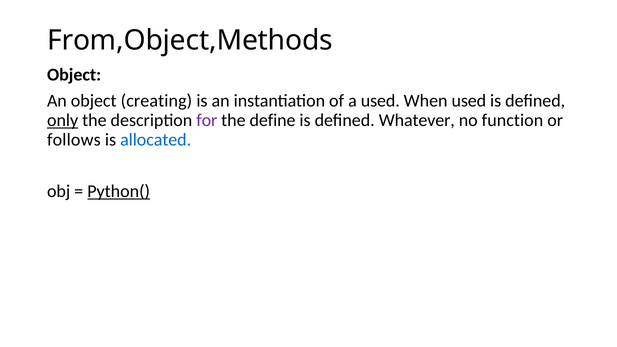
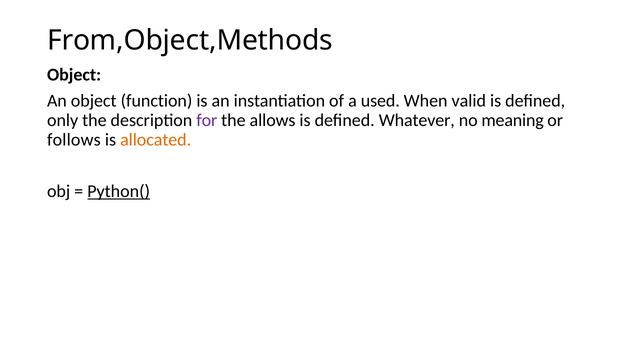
creating: creating -> function
When used: used -> valid
only underline: present -> none
define: define -> allows
function: function -> meaning
allocated colour: blue -> orange
